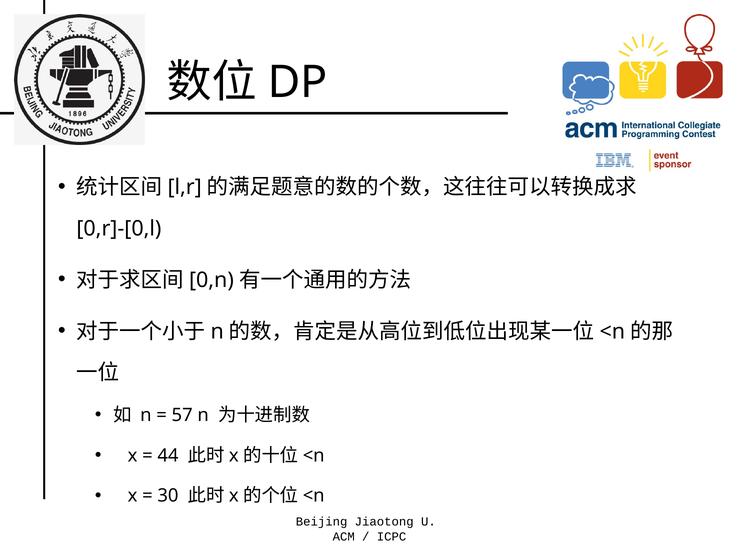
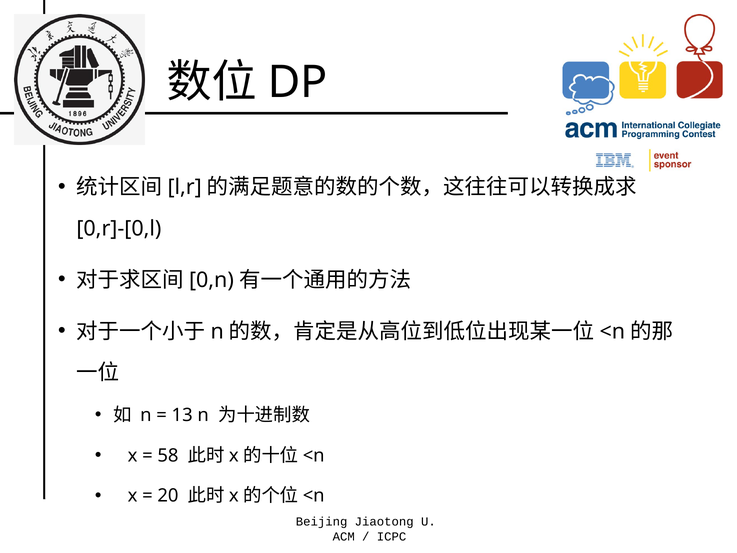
57: 57 -> 13
44: 44 -> 58
30: 30 -> 20
